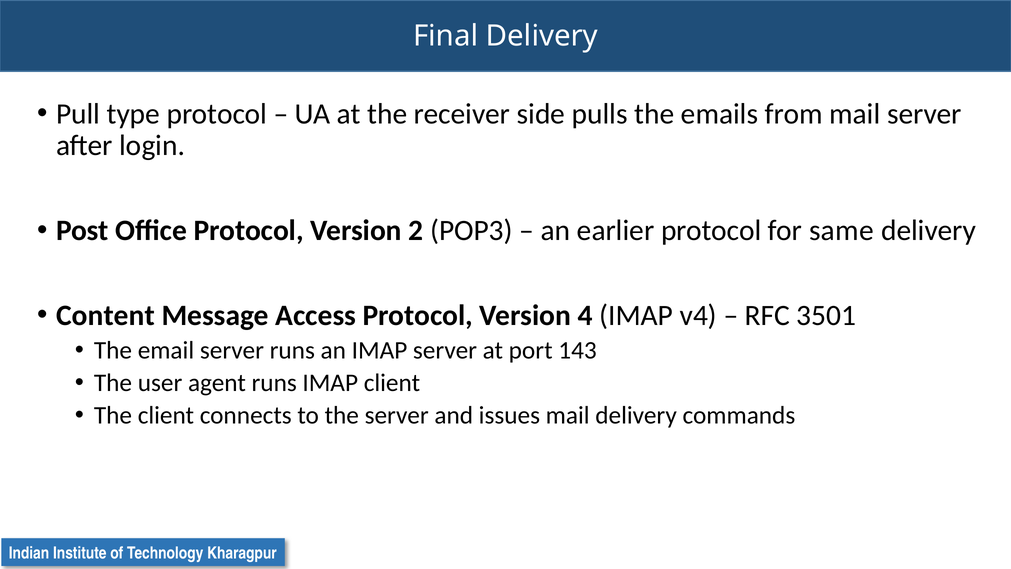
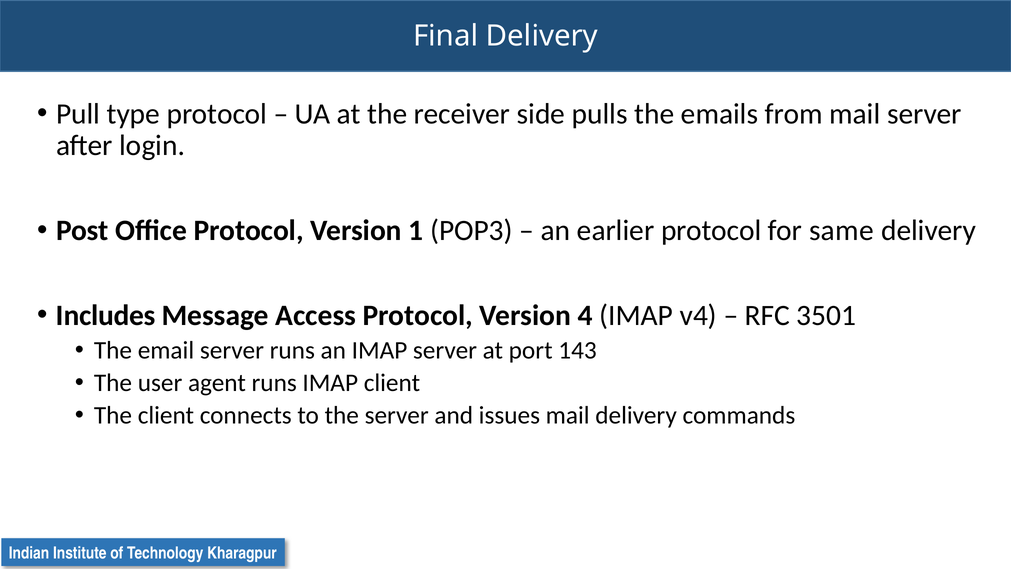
2: 2 -> 1
Content: Content -> Includes
